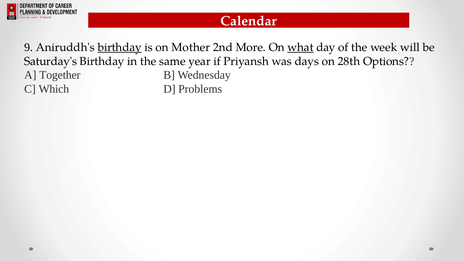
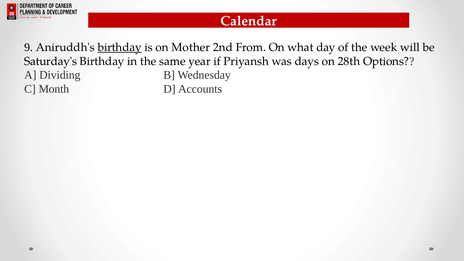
More: More -> From
what underline: present -> none
Together: Together -> Dividing
Which: Which -> Month
Problems: Problems -> Accounts
